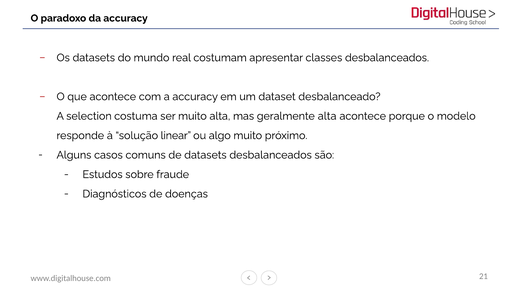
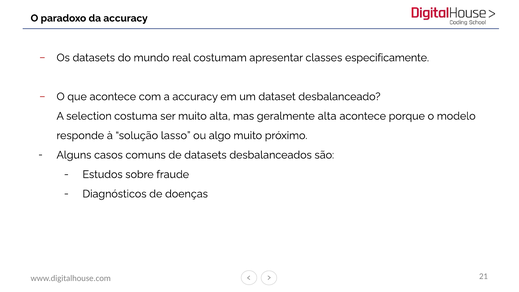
classes desbalanceados: desbalanceados -> especificamente
linear: linear -> lasso
